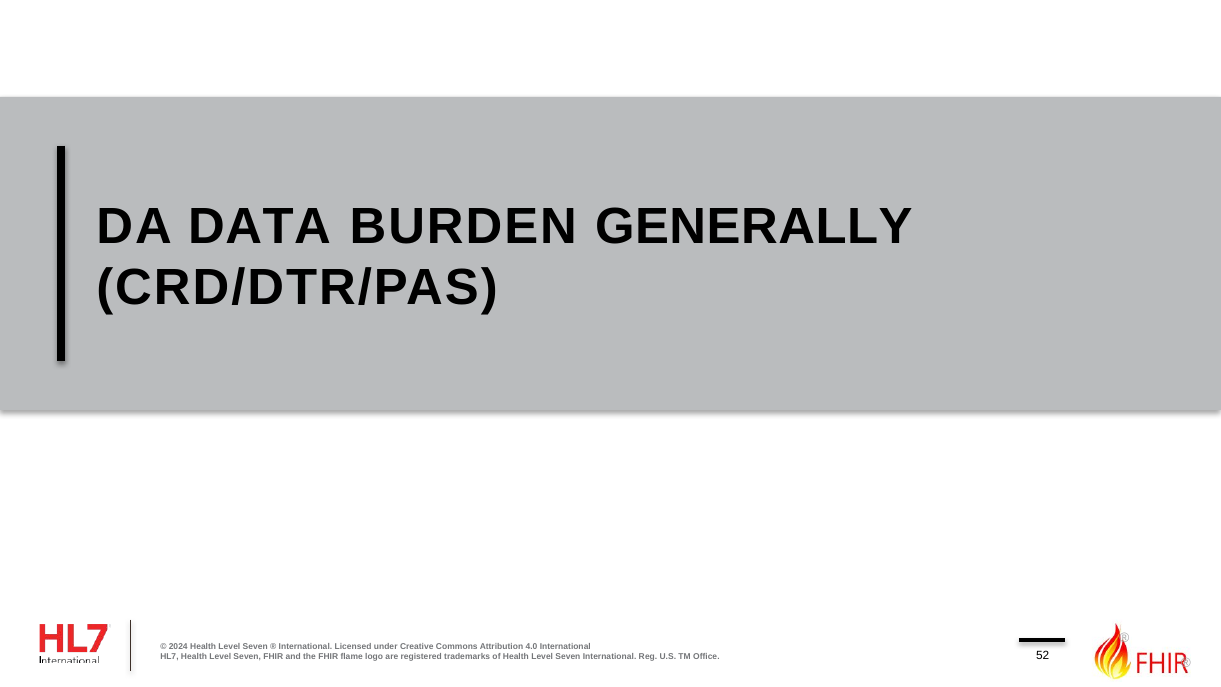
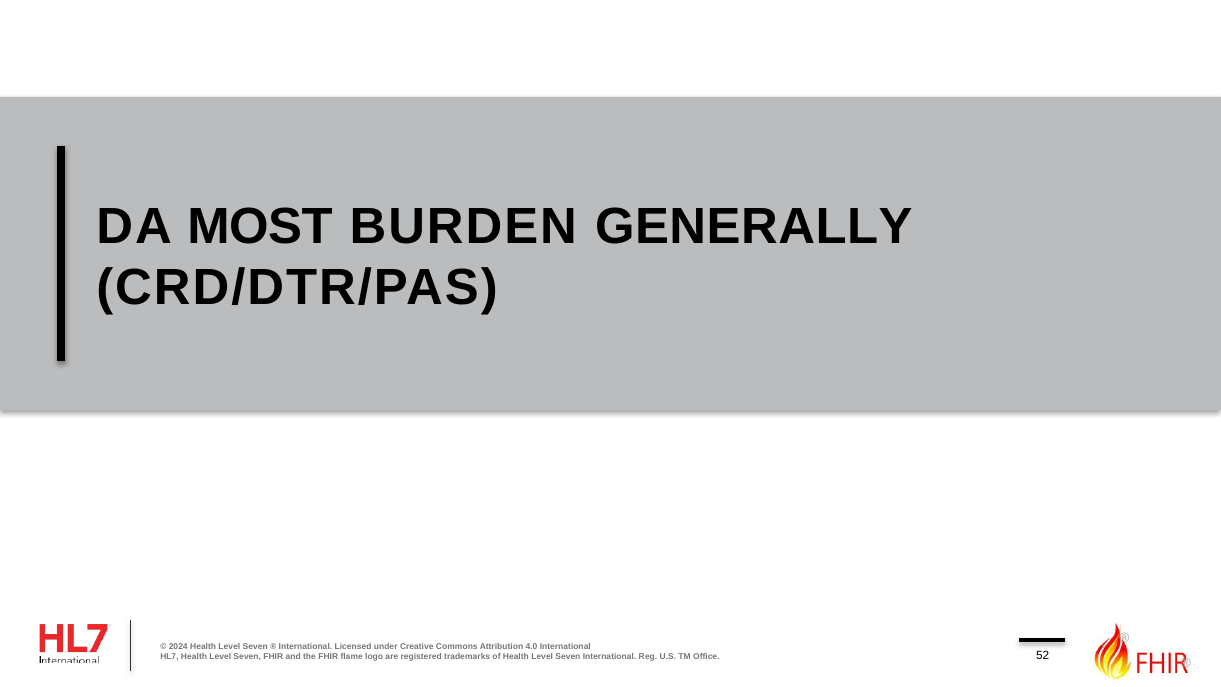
DATA: DATA -> MOST
